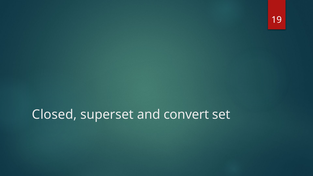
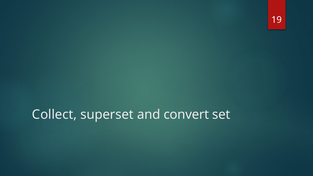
Closed: Closed -> Collect
